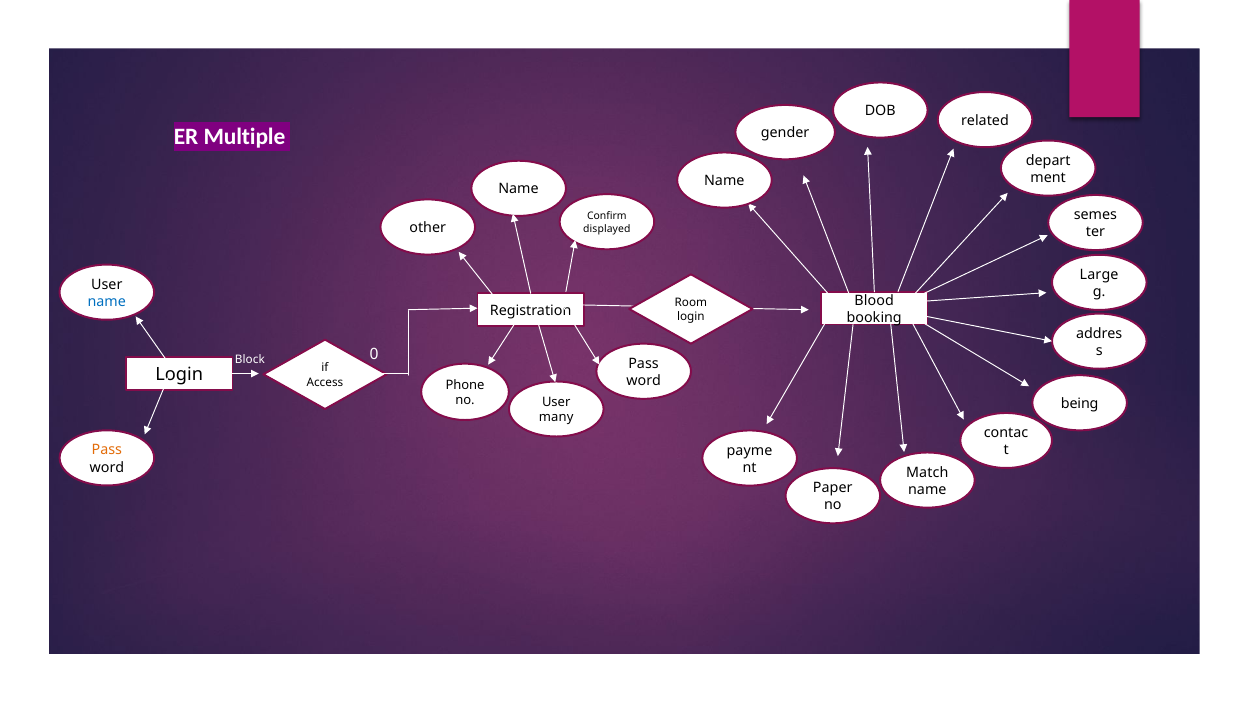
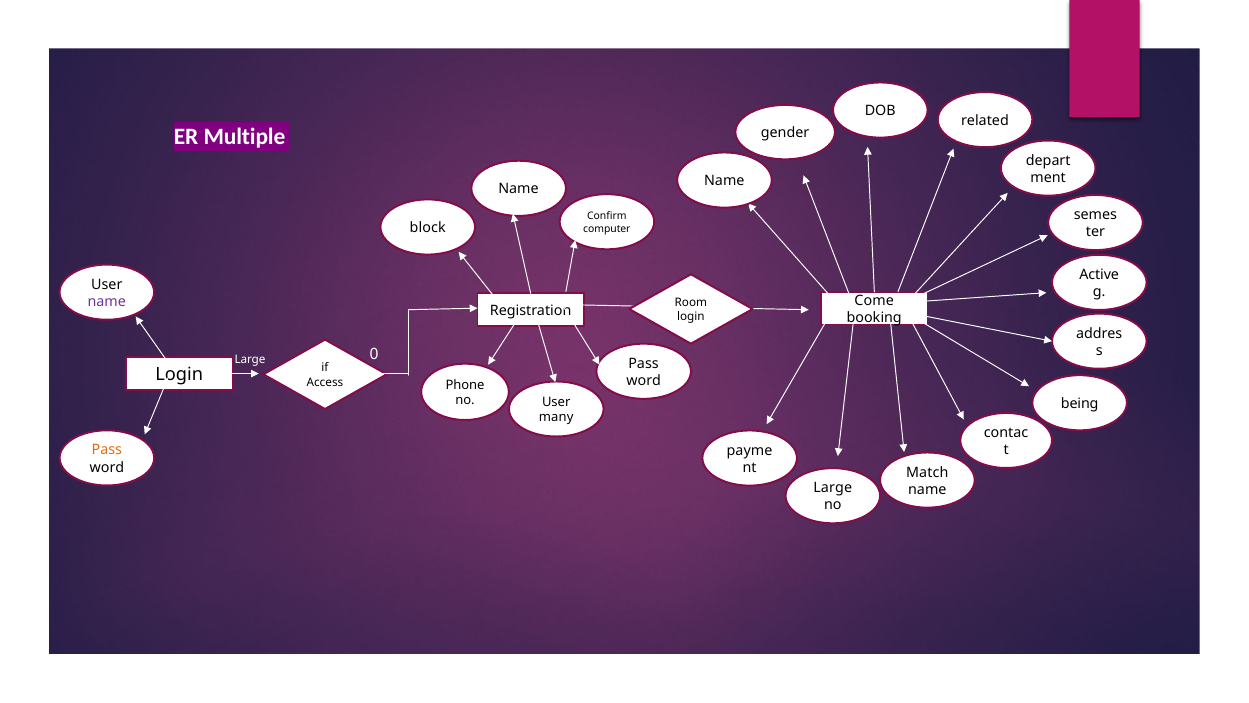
other: other -> block
displayed: displayed -> computer
Large: Large -> Active
Blood: Blood -> Come
name at (107, 302) colour: blue -> purple
Block at (250, 359): Block -> Large
Paper at (833, 488): Paper -> Large
